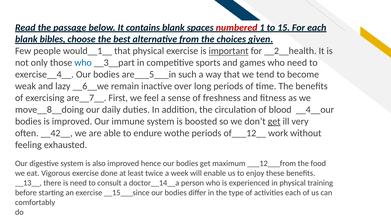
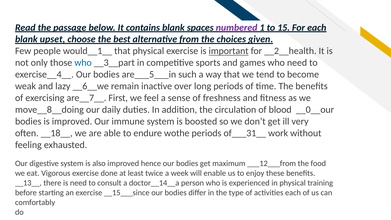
numbered colour: red -> purple
bibles: bibles -> upset
__4__our: __4__our -> __0__our
get at (274, 121) underline: present -> none
__42__: __42__ -> __18__
of___12__: of___12__ -> of___31__
